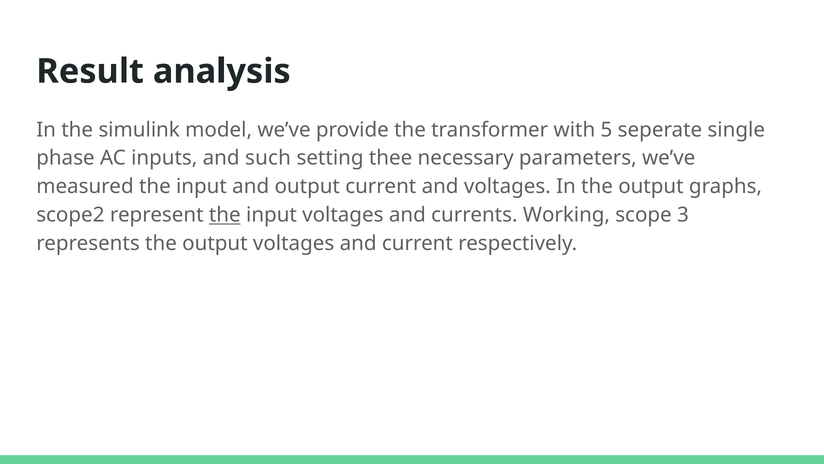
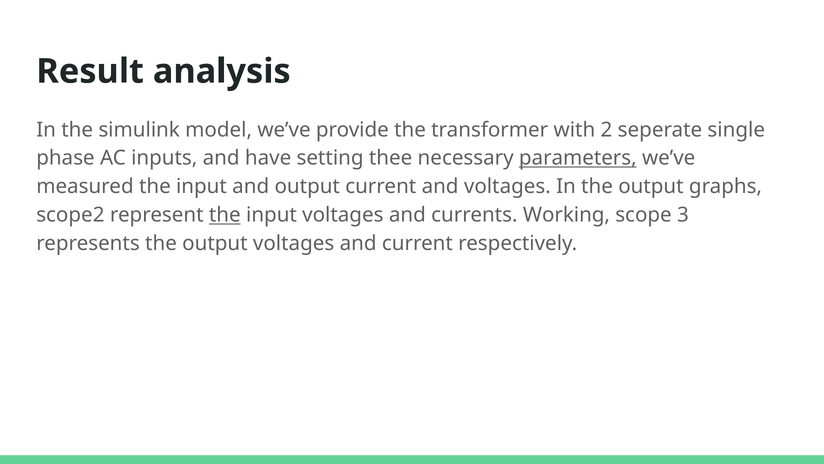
5: 5 -> 2
such: such -> have
parameters underline: none -> present
